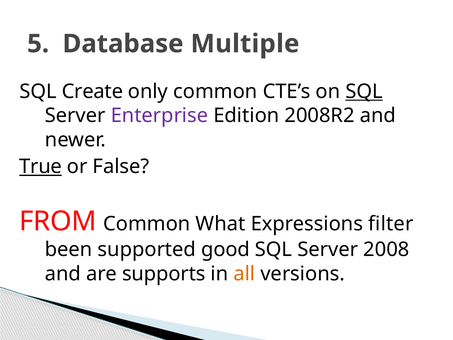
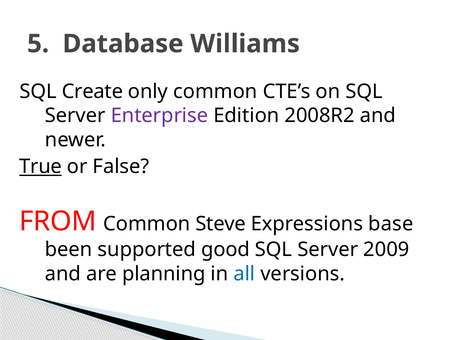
Multiple: Multiple -> Williams
SQL at (364, 91) underline: present -> none
What: What -> Steve
filter: filter -> base
2008: 2008 -> 2009
supports: supports -> planning
all colour: orange -> blue
